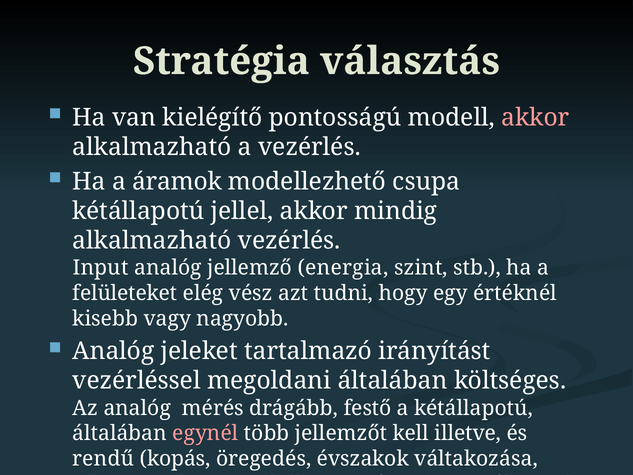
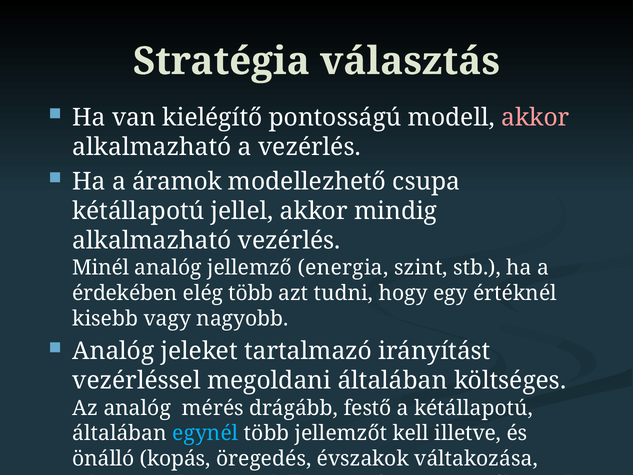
Input: Input -> Minél
felületeket: felületeket -> érdekében
elég vész: vész -> több
egynél colour: pink -> light blue
rendű: rendű -> önálló
